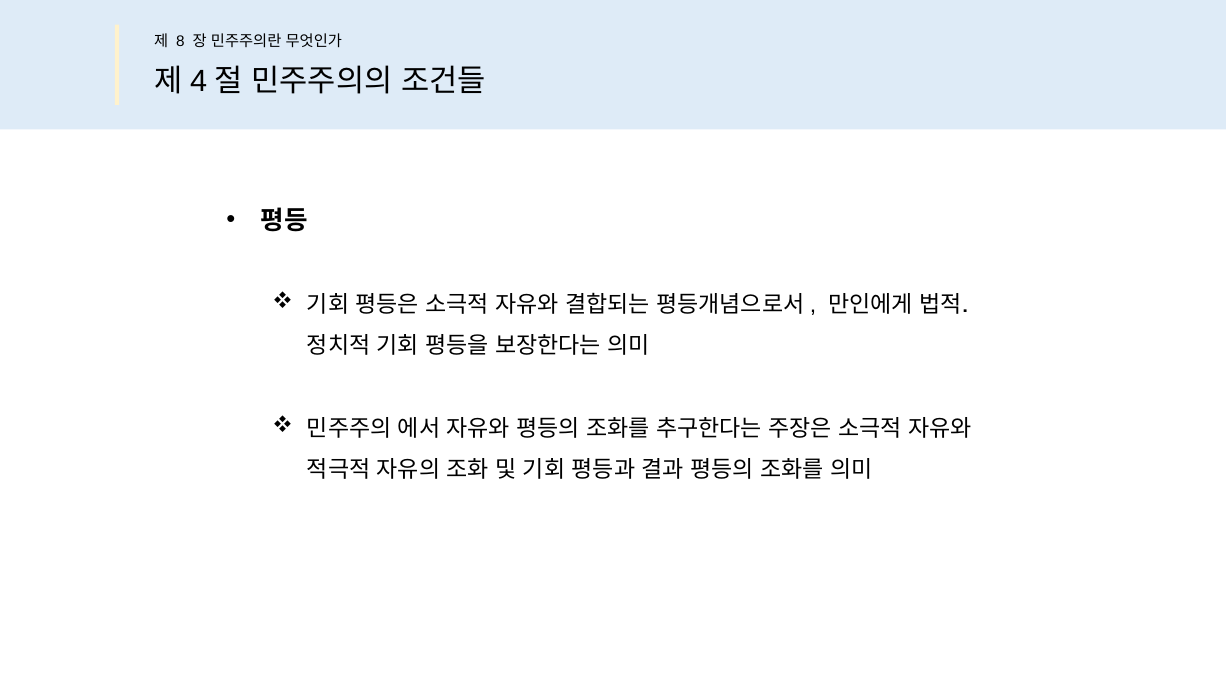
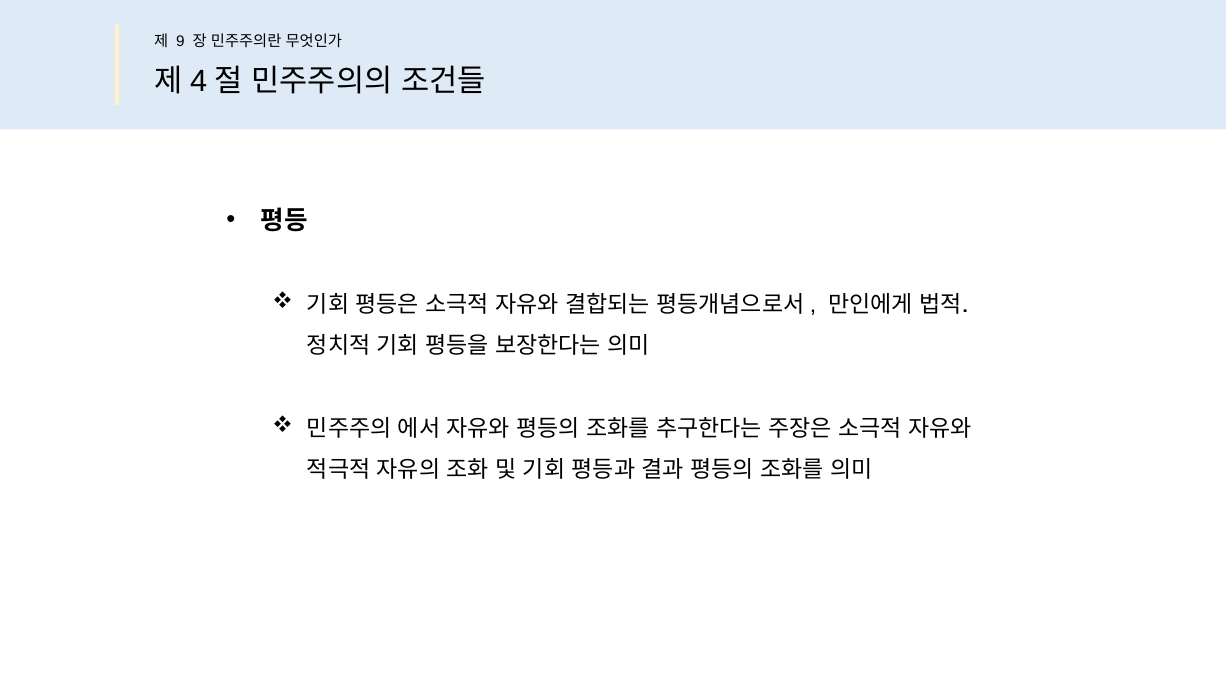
8: 8 -> 9
